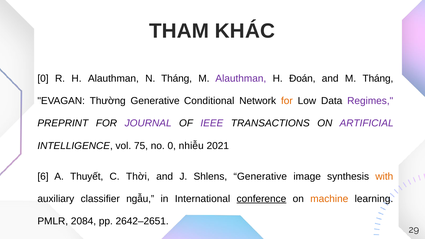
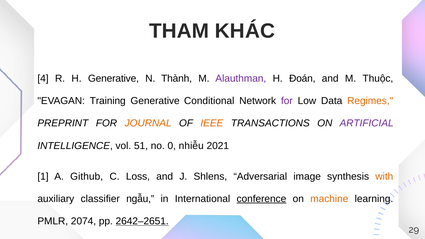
0 at (43, 79): 0 -> 4
H Alauthman: Alauthman -> Generative
N Tháng: Tháng -> Thành
M Tháng: Tháng -> Thuộc
Thường: Thường -> Training
for at (287, 101) colour: orange -> purple
Regimes colour: purple -> orange
JOURNAL colour: purple -> orange
IEEE colour: purple -> orange
75: 75 -> 51
6: 6 -> 1
A Thuyết: Thuyết -> Github
Thời: Thời -> Loss
Shlens Generative: Generative -> Adversarial
2084: 2084 -> 2074
2642–2651 underline: none -> present
